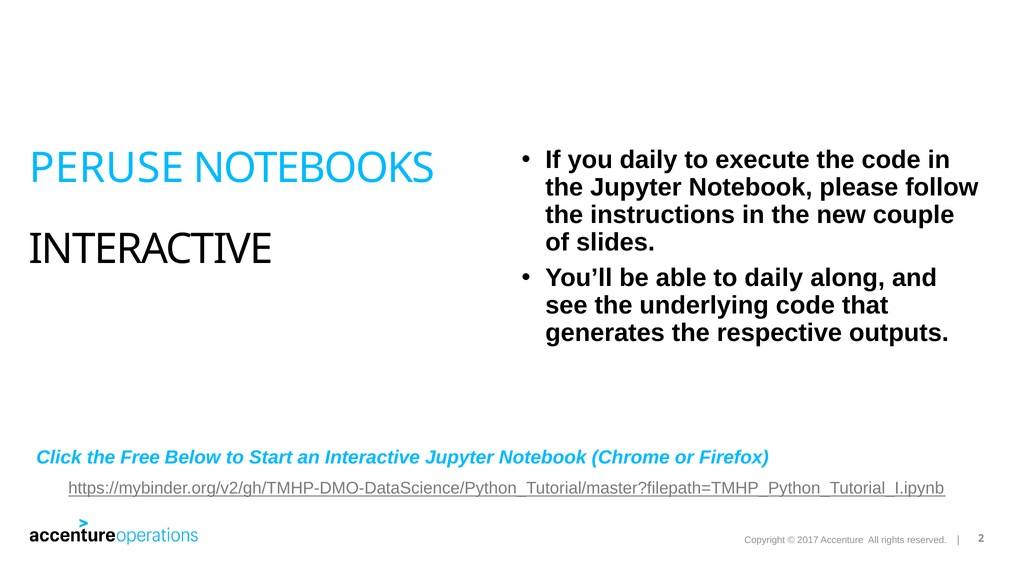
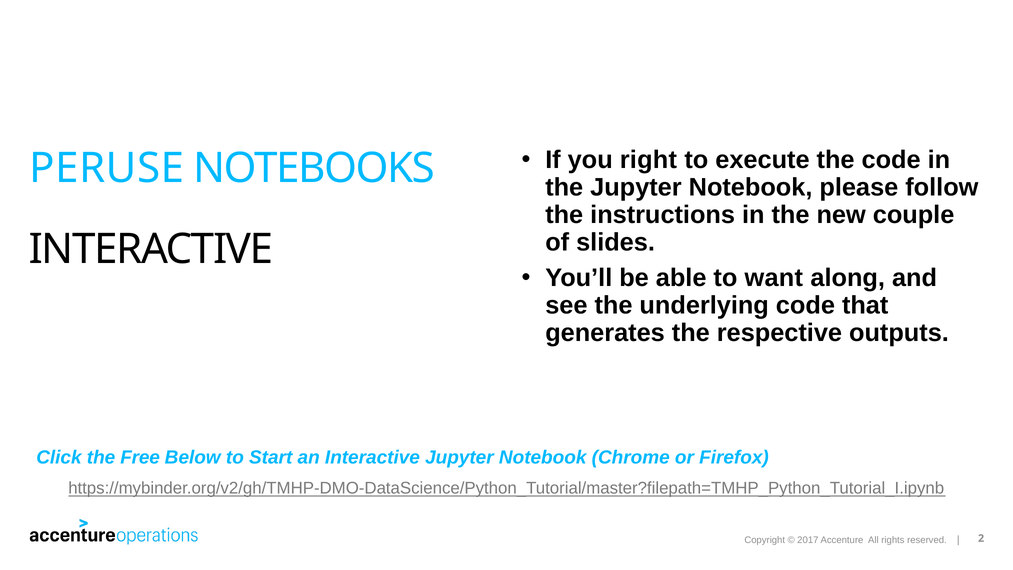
you daily: daily -> right
to daily: daily -> want
